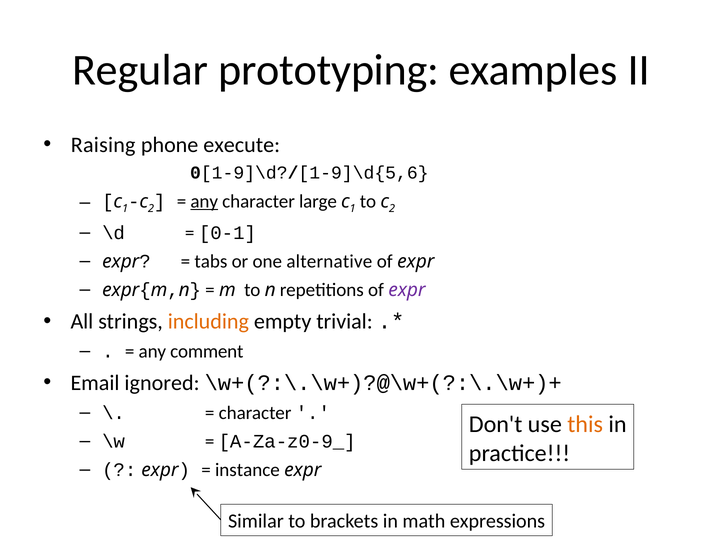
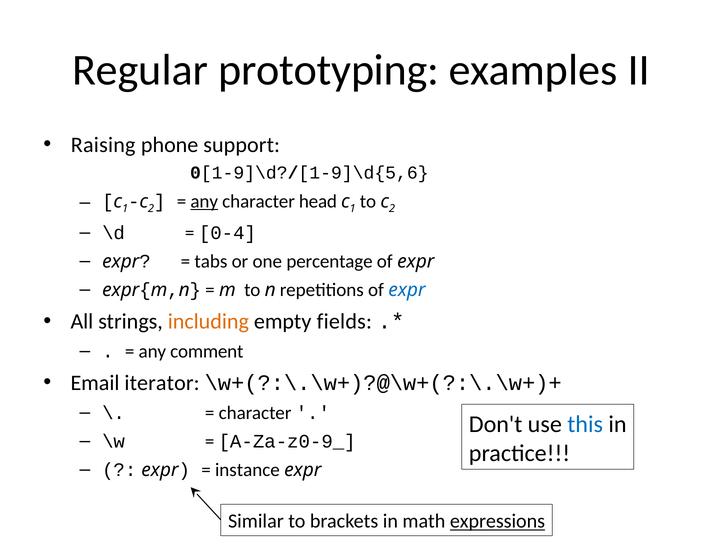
execute: execute -> support
large: large -> head
0-1: 0-1 -> 0-4
alternative: alternative -> percentage
expr at (407, 290) colour: purple -> blue
trivial: trivial -> fields
ignored: ignored -> iterator
this colour: orange -> blue
expressions underline: none -> present
